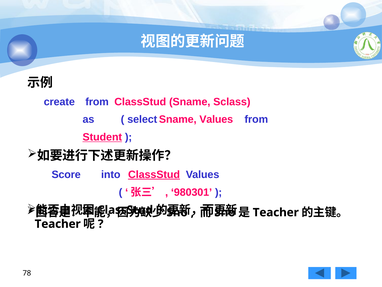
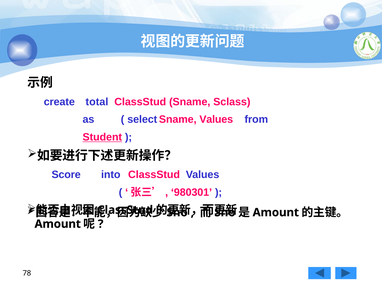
create from: from -> total
ClassStud at (154, 174) underline: present -> none
Teacher at (276, 212): Teacher -> Amount
Teacher at (58, 224): Teacher -> Amount
